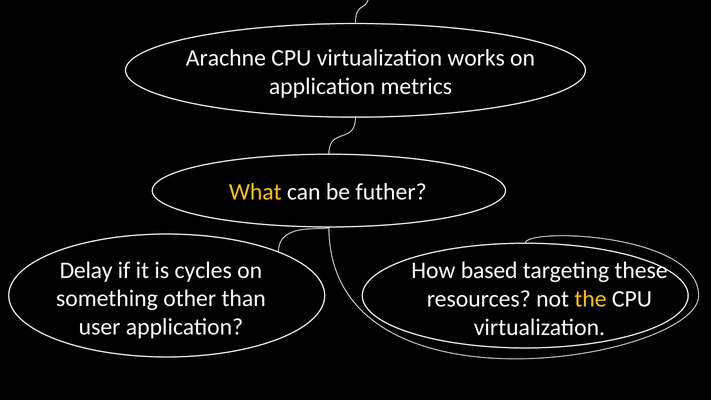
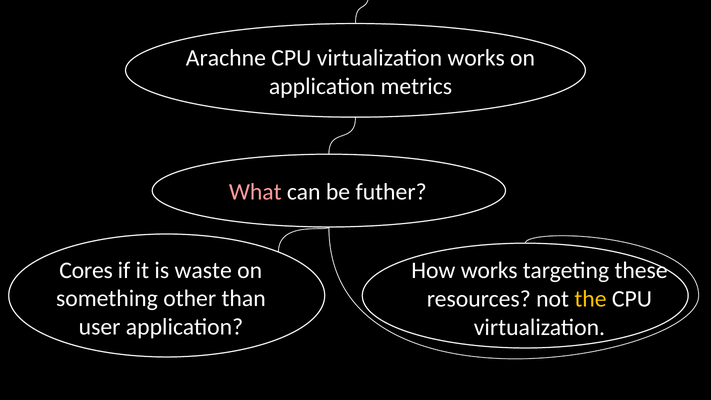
What colour: yellow -> pink
Delay: Delay -> Cores
cycles: cycles -> waste
How based: based -> works
